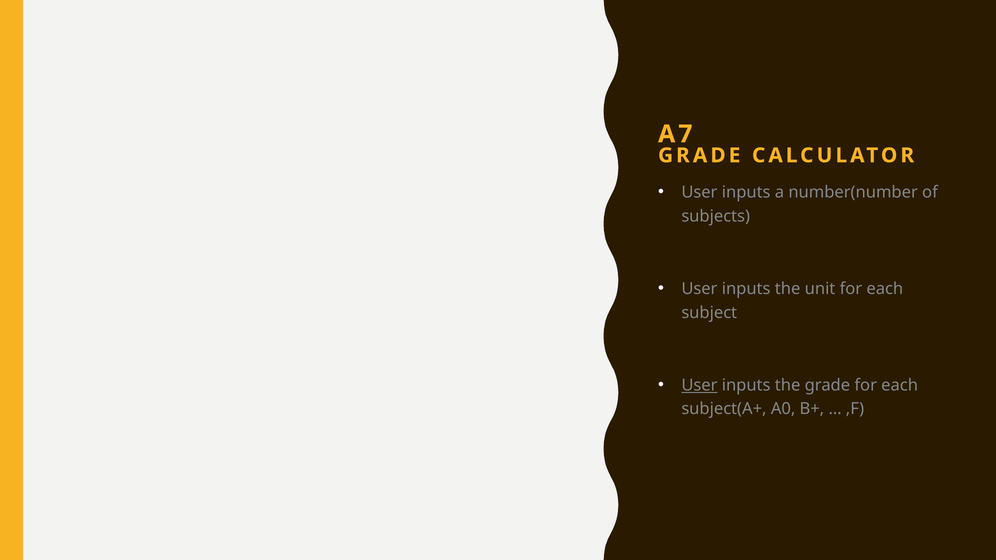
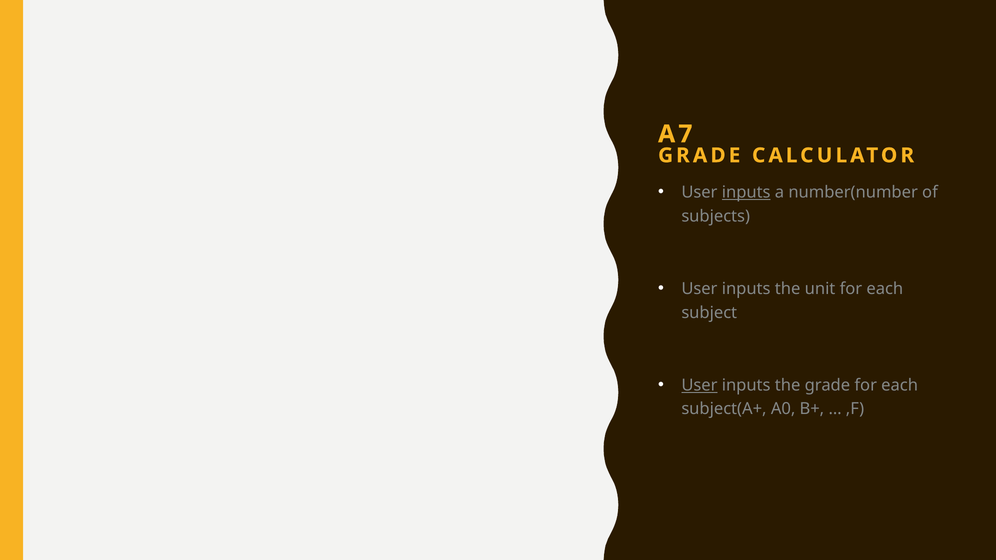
inputs at (746, 192) underline: none -> present
